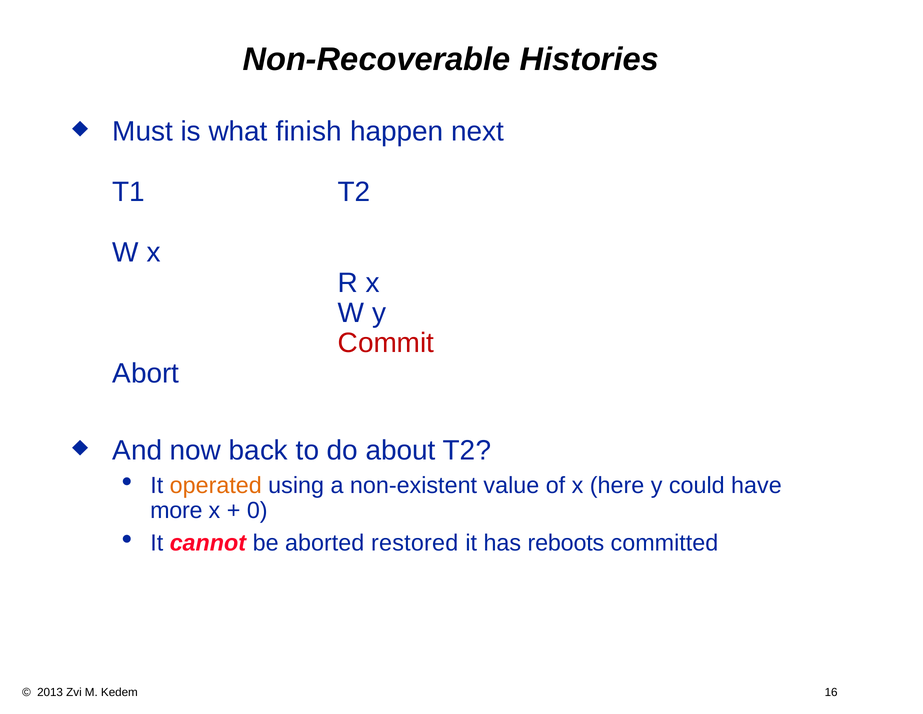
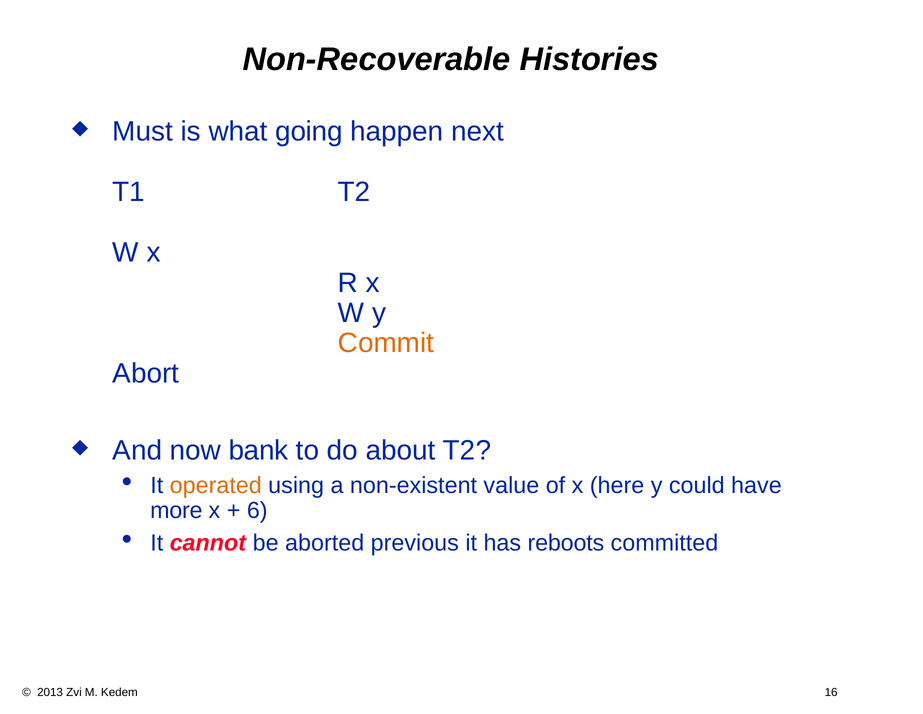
finish: finish -> going
Commit colour: red -> orange
back: back -> bank
0: 0 -> 6
restored: restored -> previous
